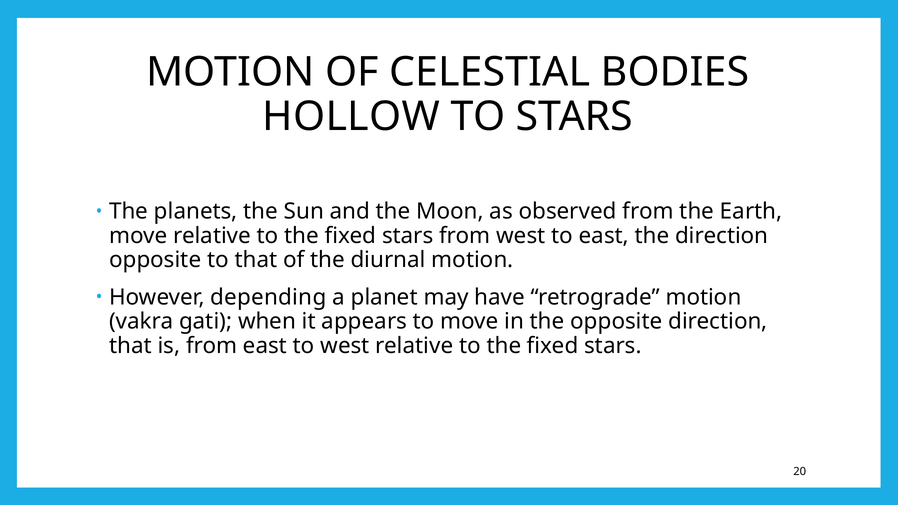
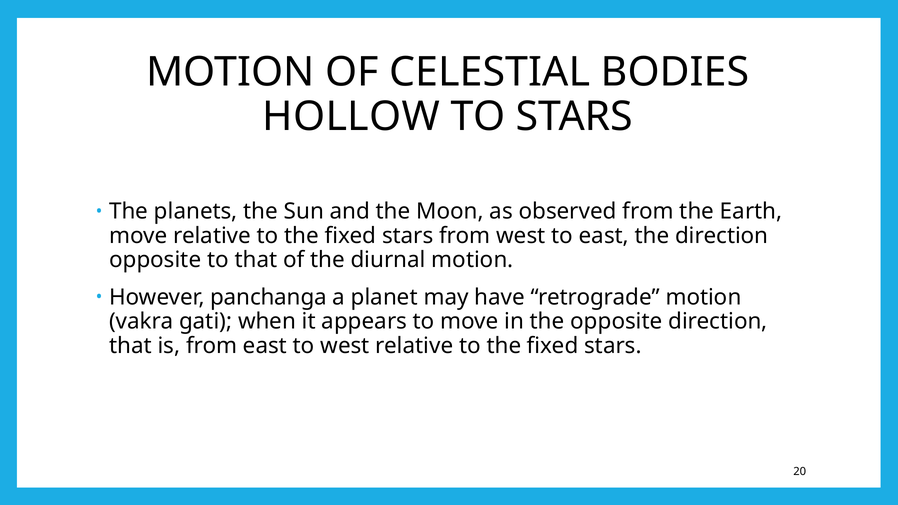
depending: depending -> panchanga
